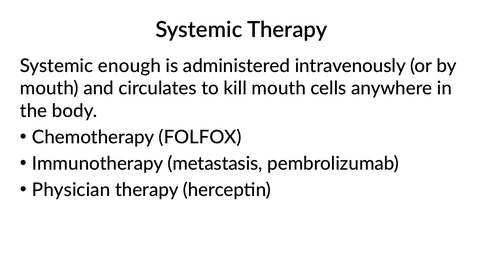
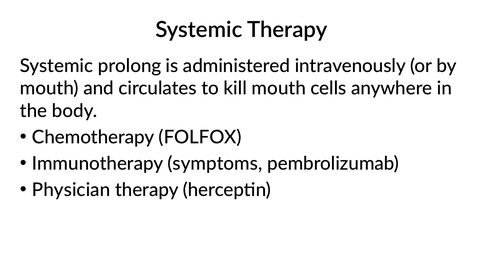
enough: enough -> prolong
metastasis: metastasis -> symptoms
